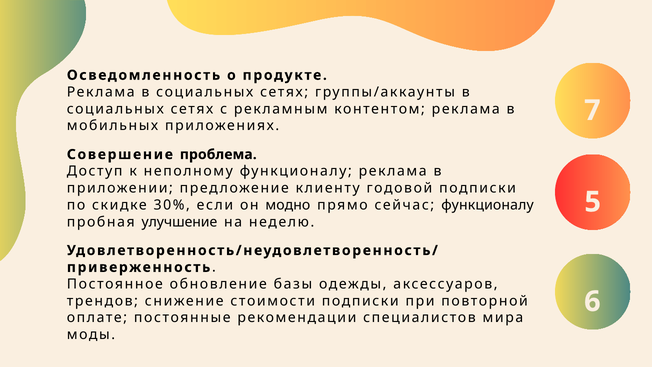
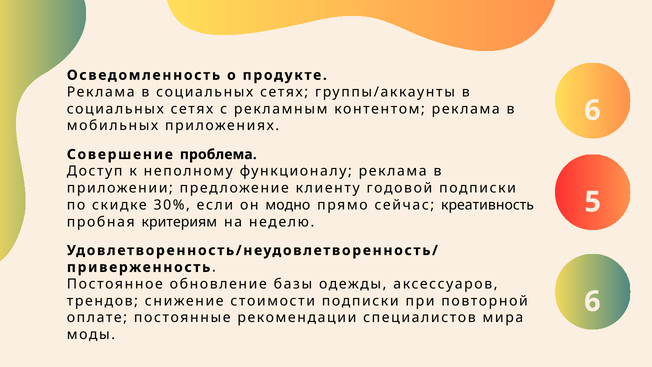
приложениях 7: 7 -> 6
сейчас функционалу: функционалу -> креативность
улучшение: улучшение -> критериям
